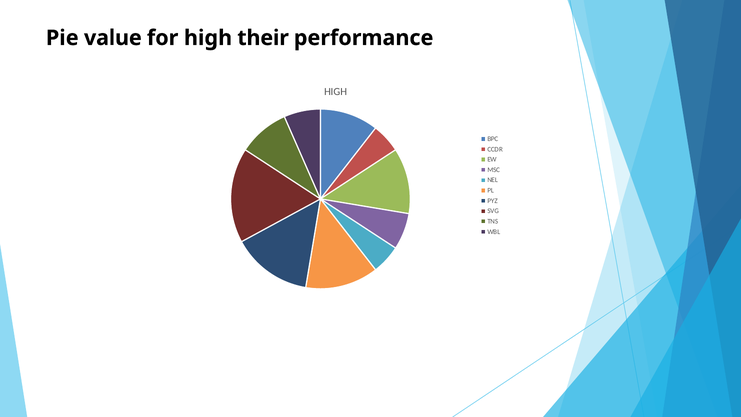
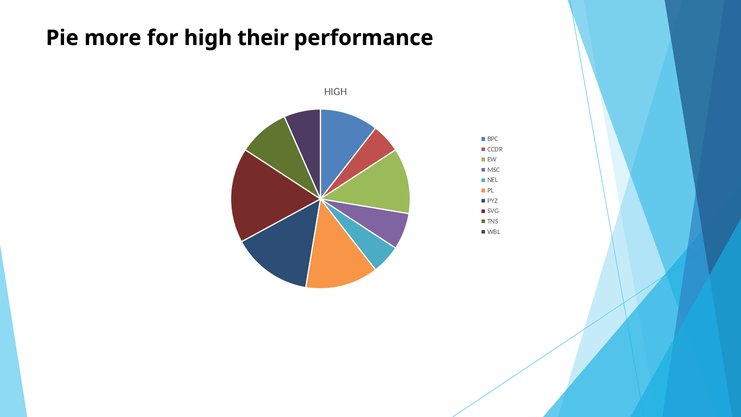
value: value -> more
